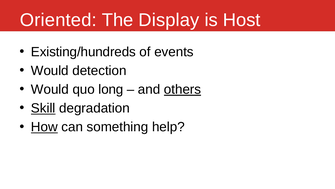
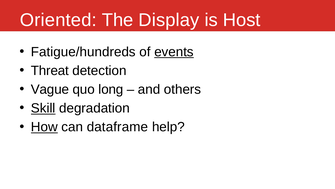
Existing/hundreds: Existing/hundreds -> Fatigue/hundreds
events underline: none -> present
Would at (50, 70): Would -> Threat
Would at (50, 89): Would -> Vague
others underline: present -> none
something: something -> dataframe
